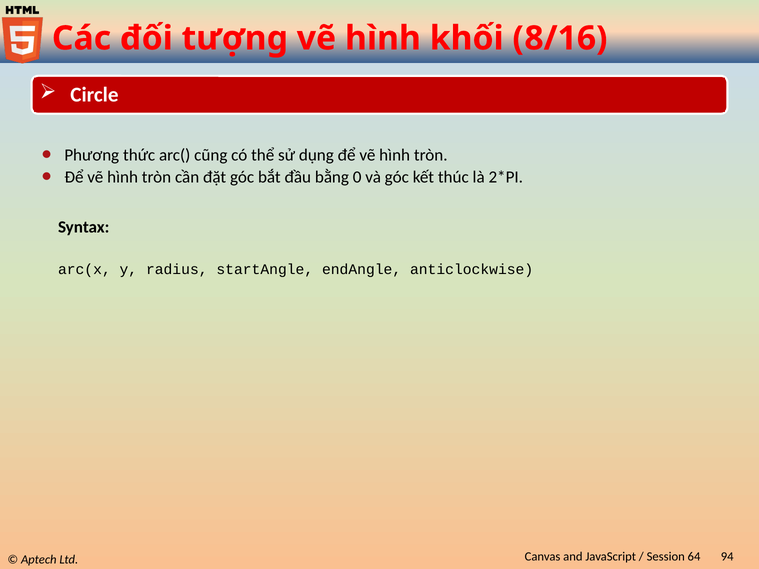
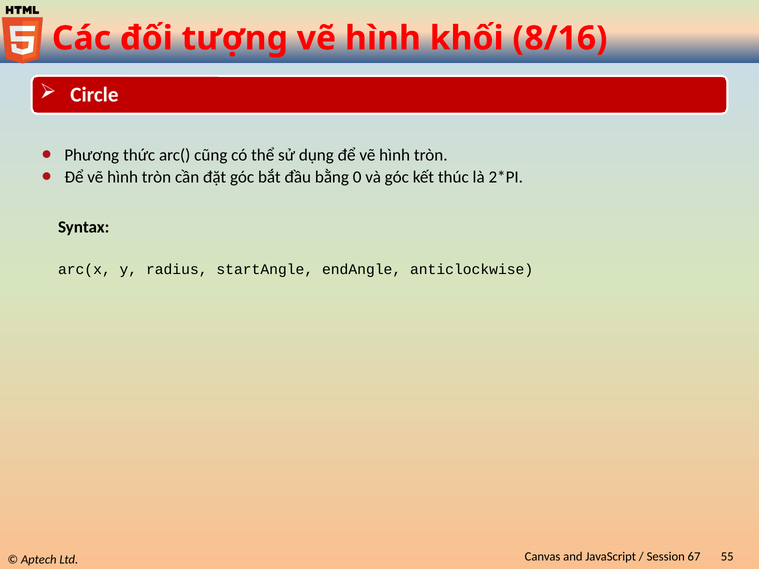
64: 64 -> 67
94: 94 -> 55
